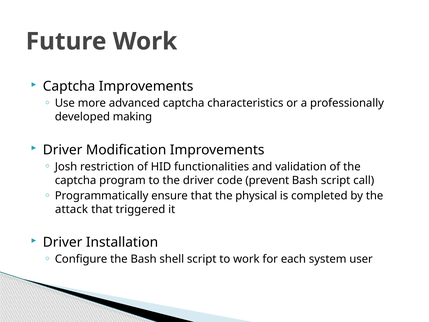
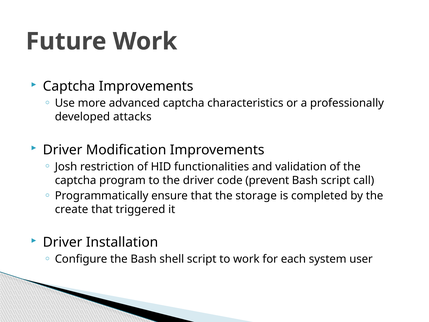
making: making -> attacks
physical: physical -> storage
attack: attack -> create
